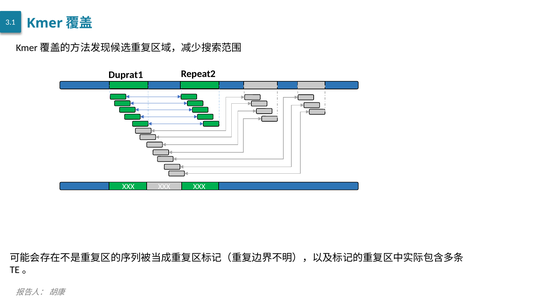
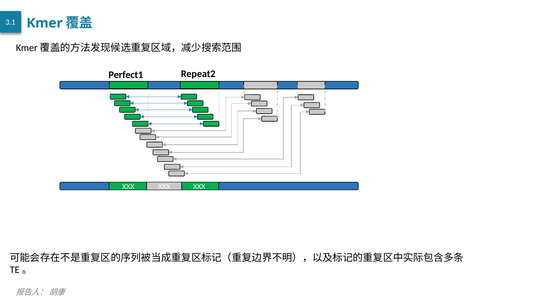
Duprat1: Duprat1 -> Perfect1
